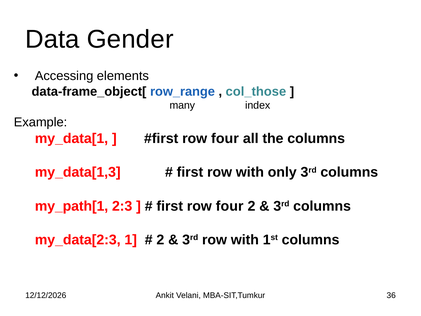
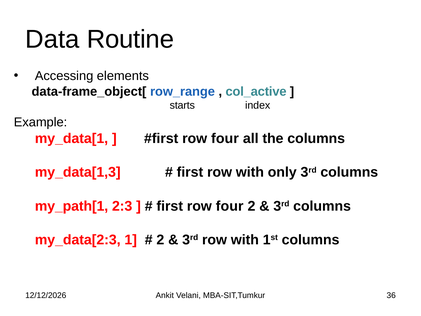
Gender: Gender -> Routine
col_those: col_those -> col_active
many: many -> starts
